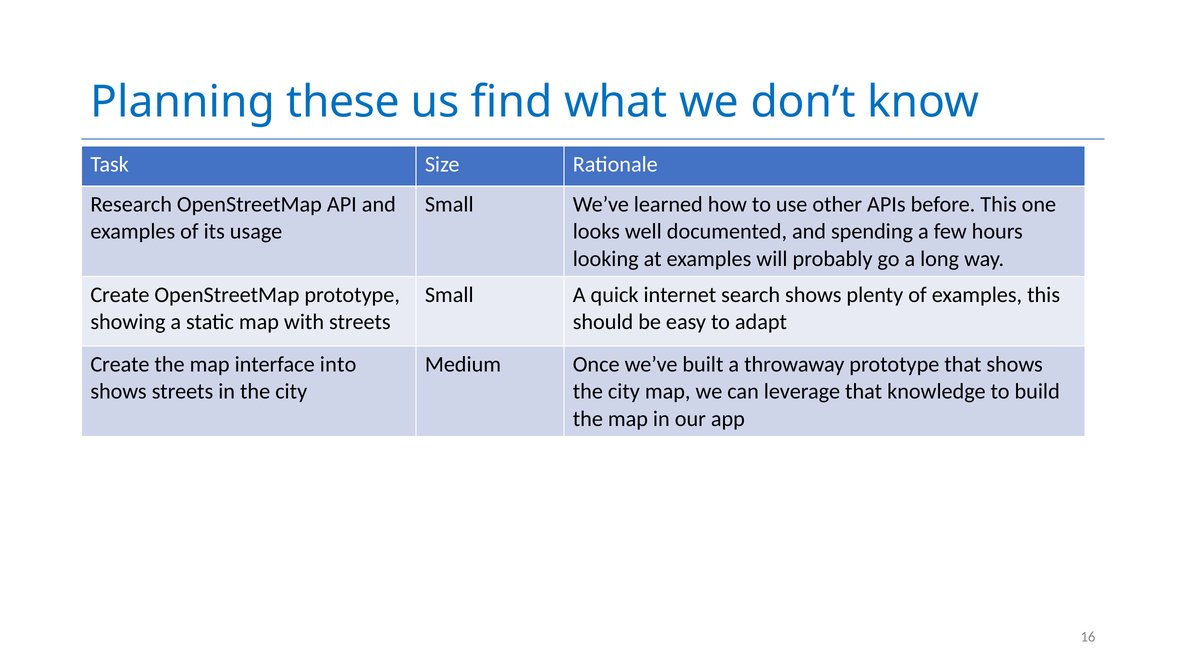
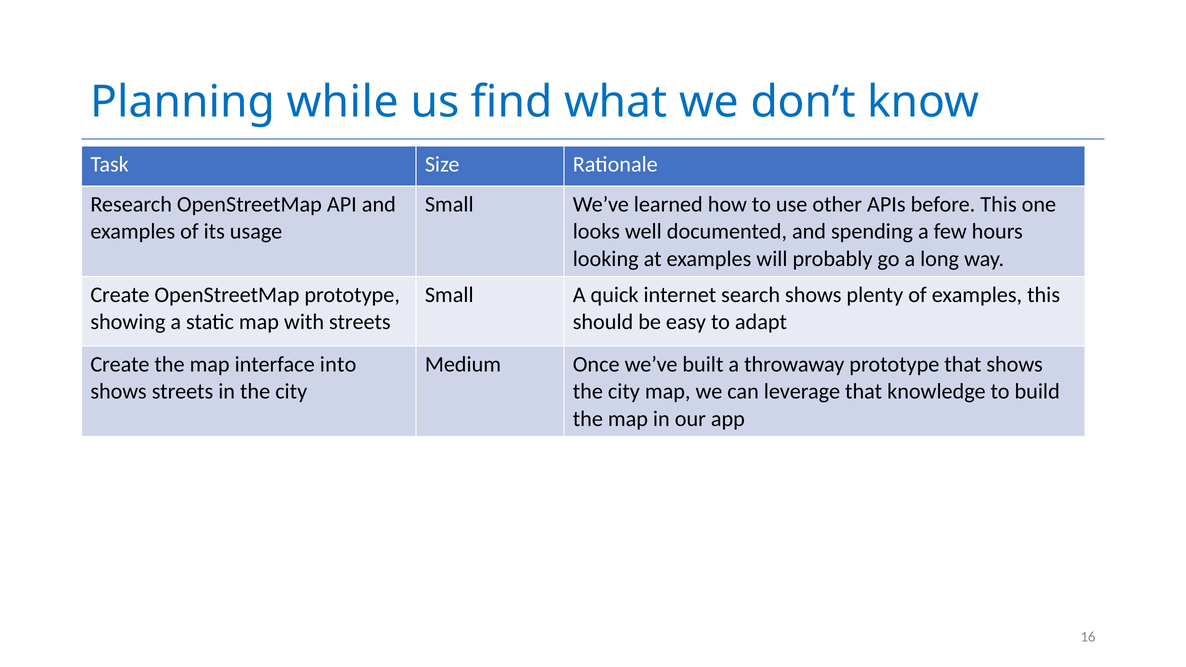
these: these -> while
